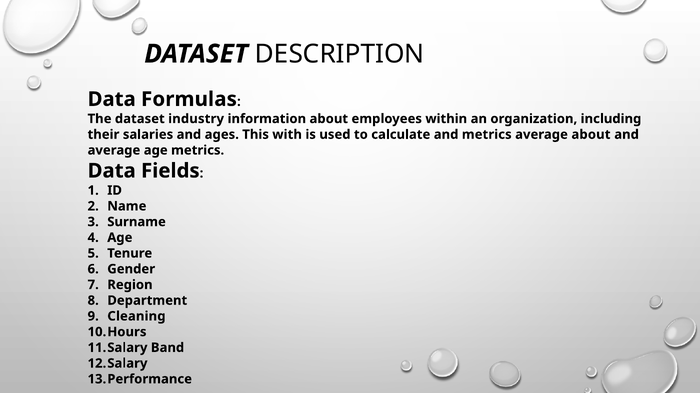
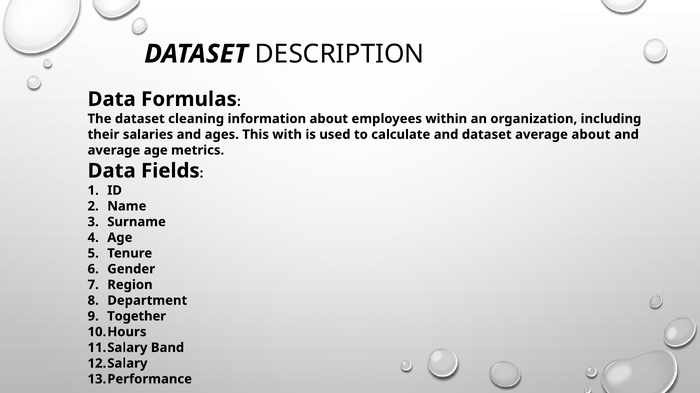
industry: industry -> cleaning
and metrics: metrics -> dataset
Cleaning: Cleaning -> Together
